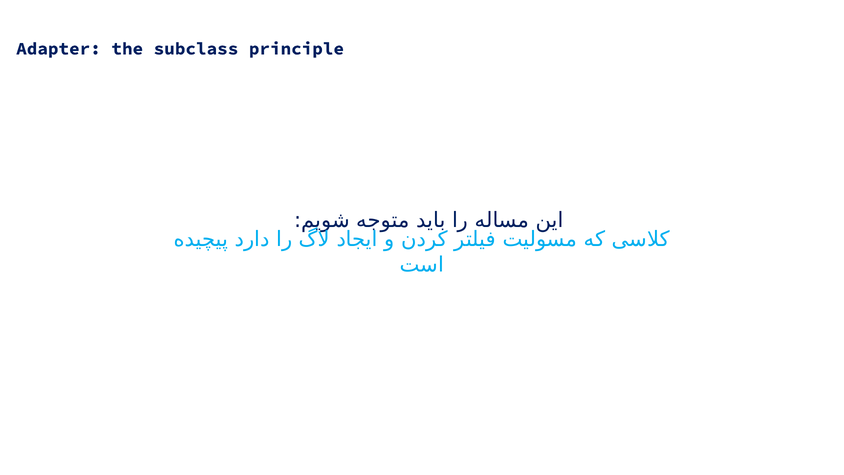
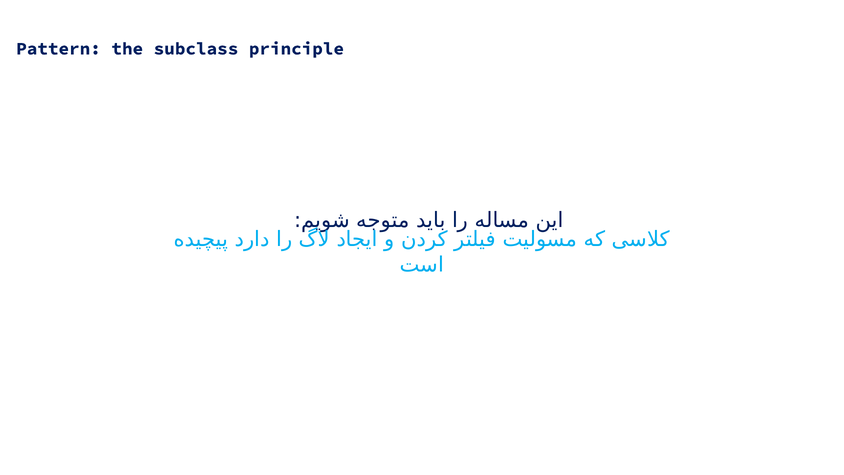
Adapter: Adapter -> Pattern
